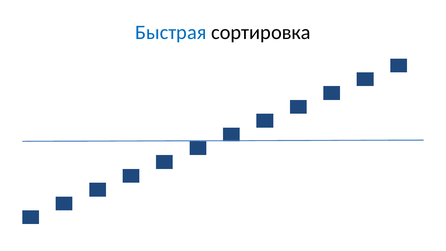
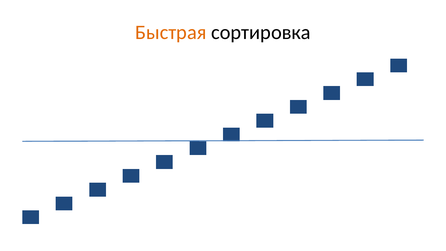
Быстрая colour: blue -> orange
